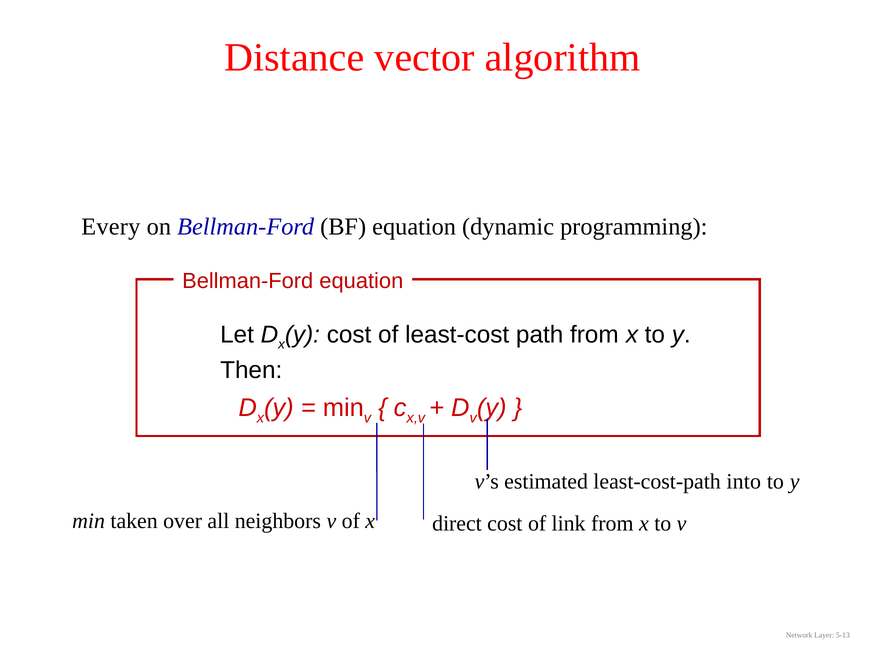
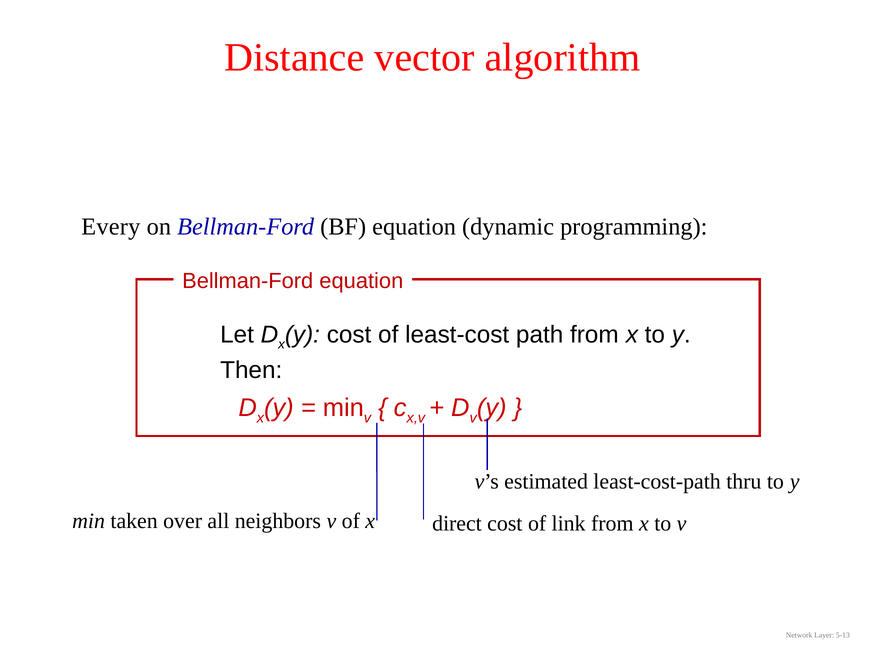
into: into -> thru
